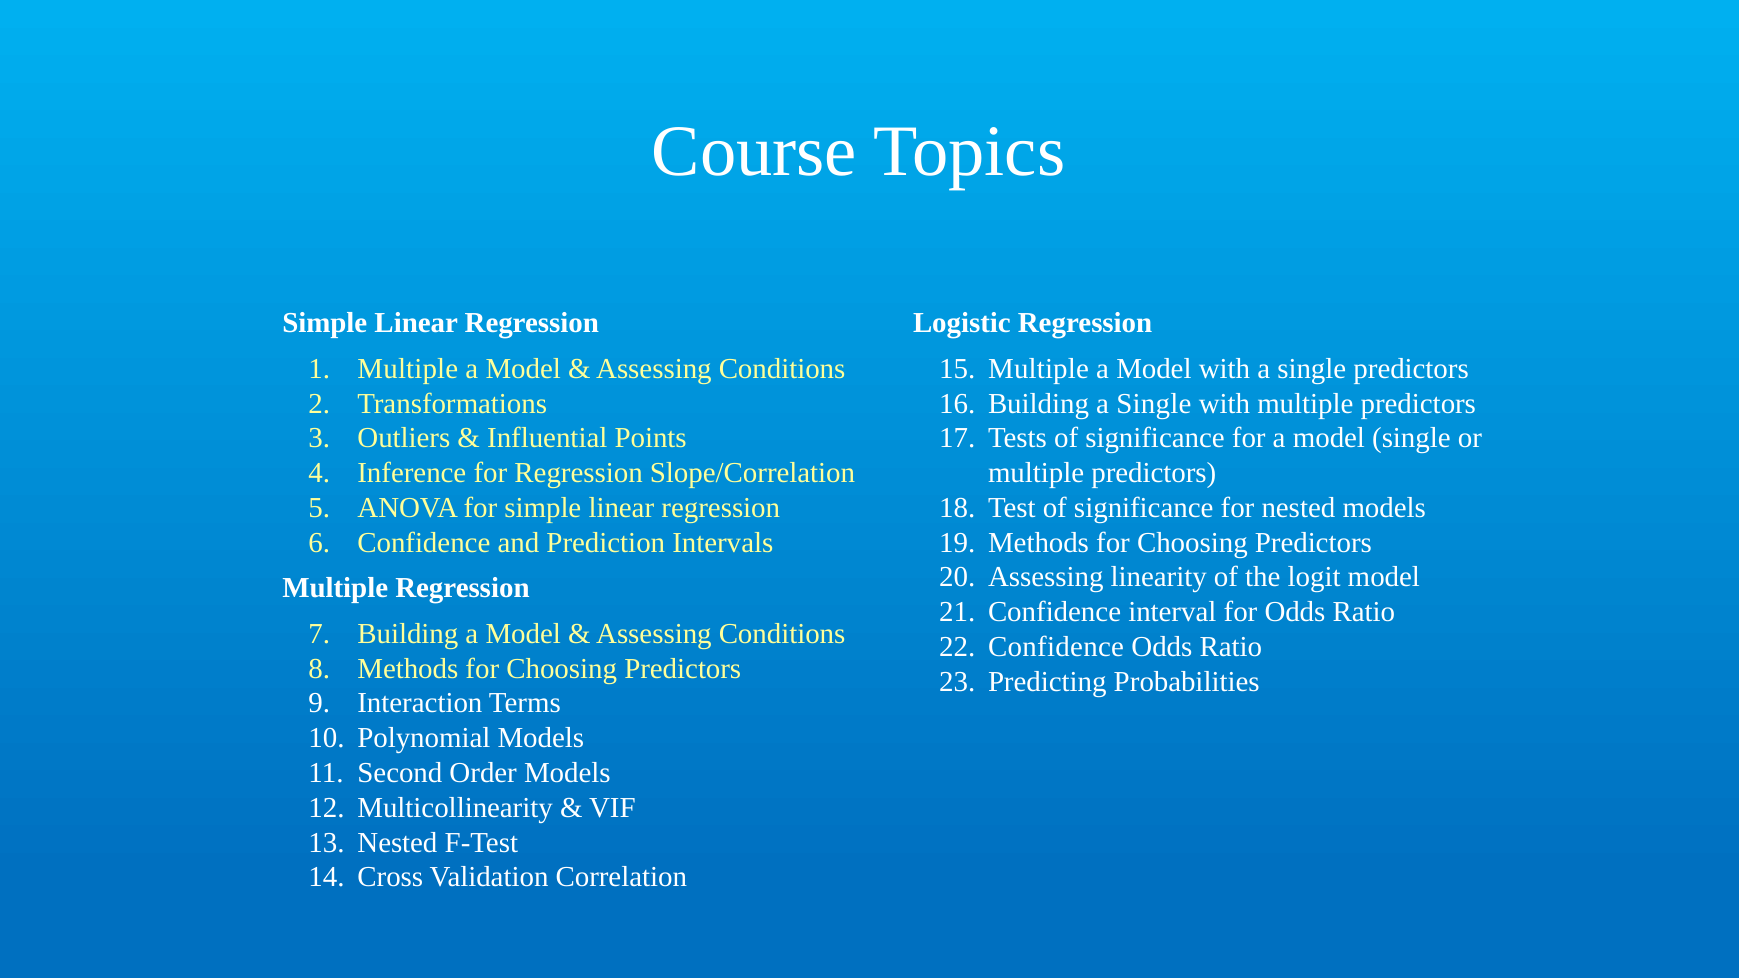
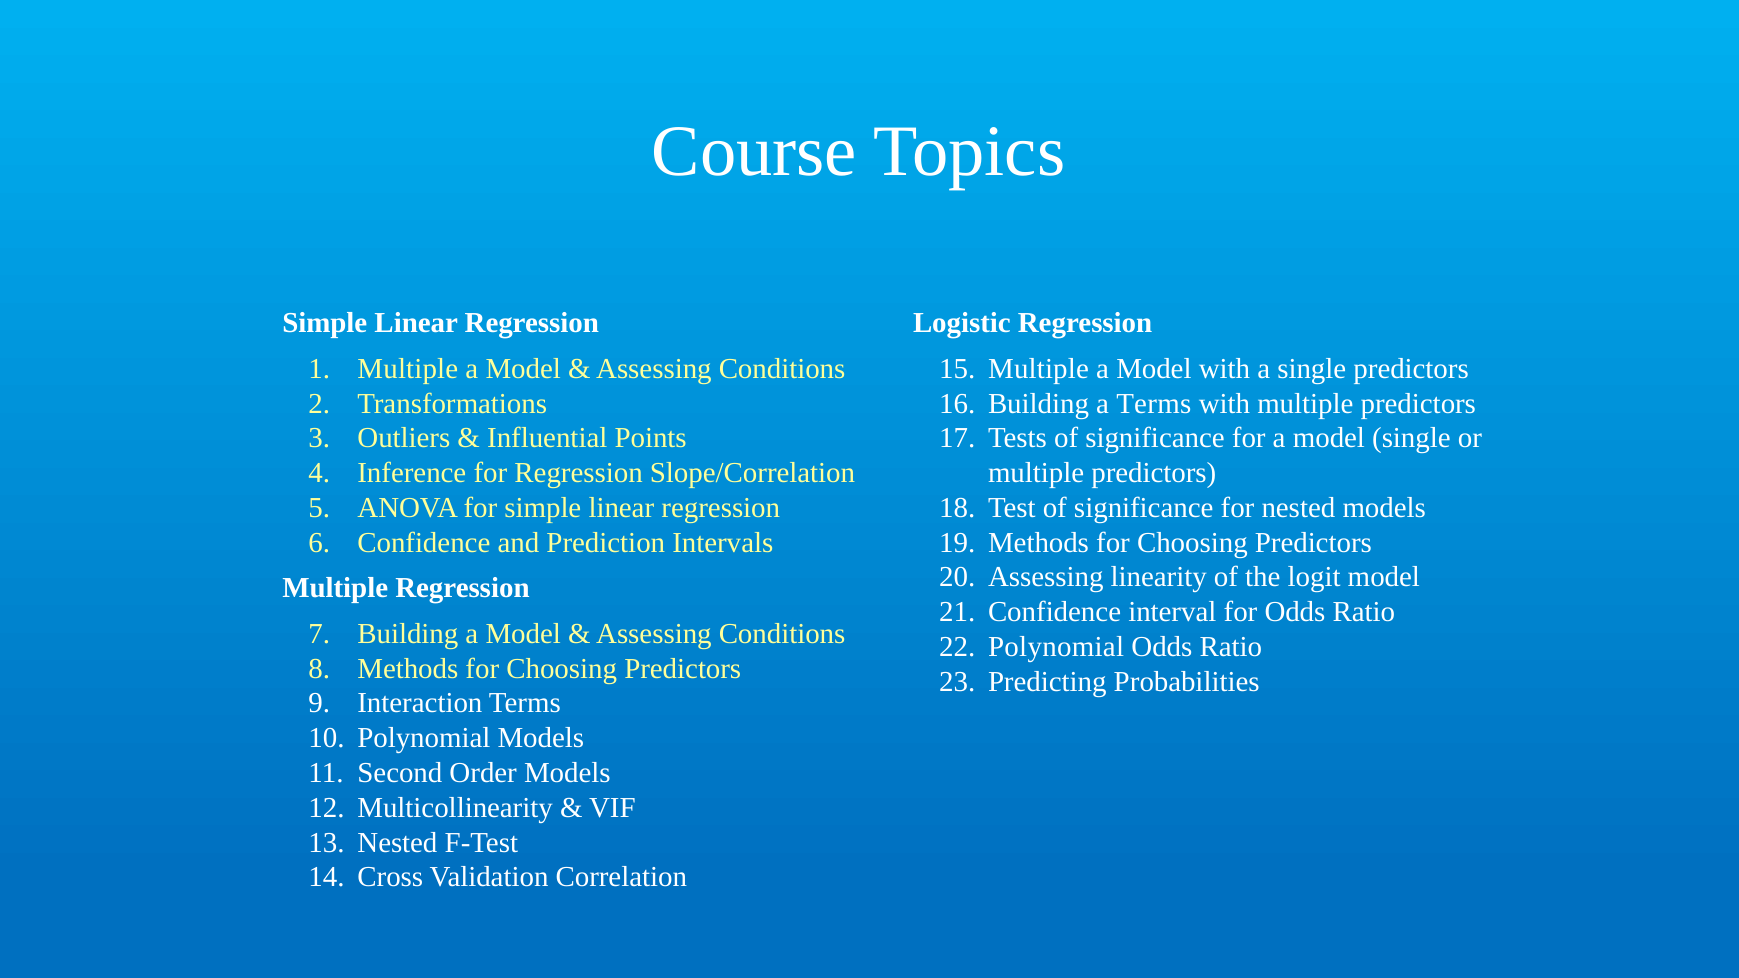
Building a Single: Single -> Terms
Confidence at (1056, 647): Confidence -> Polynomial
